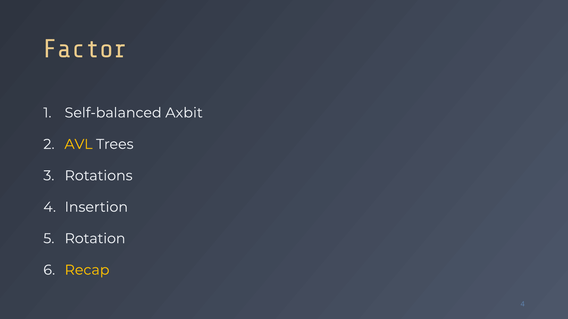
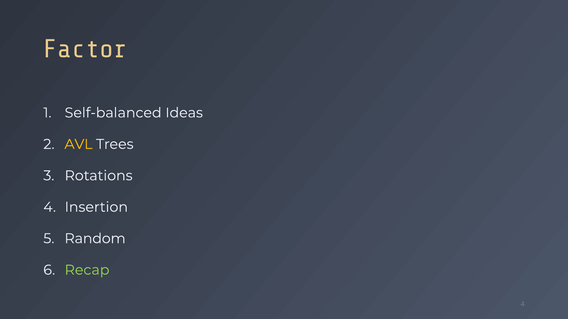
Axbit: Axbit -> Ideas
Rotation: Rotation -> Random
Recap colour: yellow -> light green
